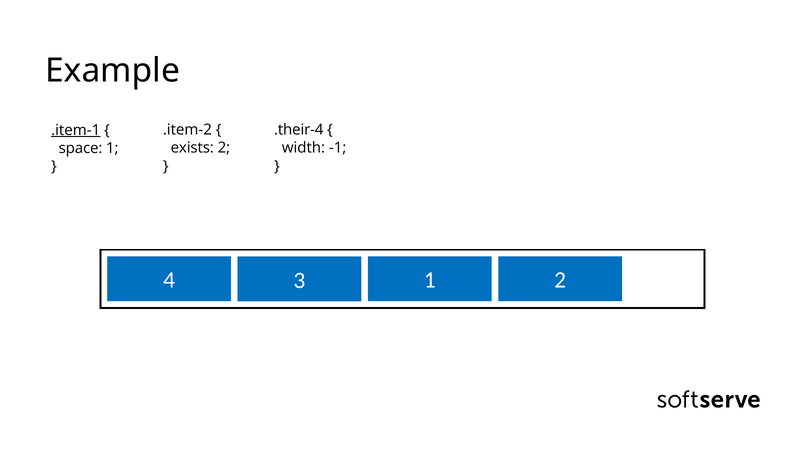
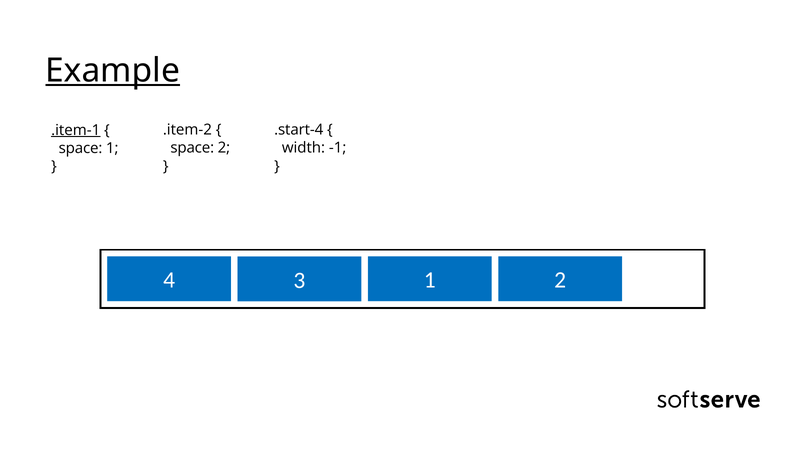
Example underline: none -> present
.their-4: .their-4 -> .start-4
exists at (192, 148): exists -> space
